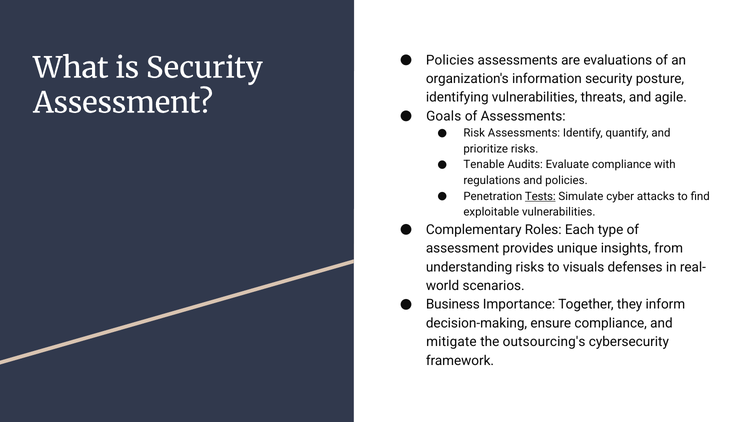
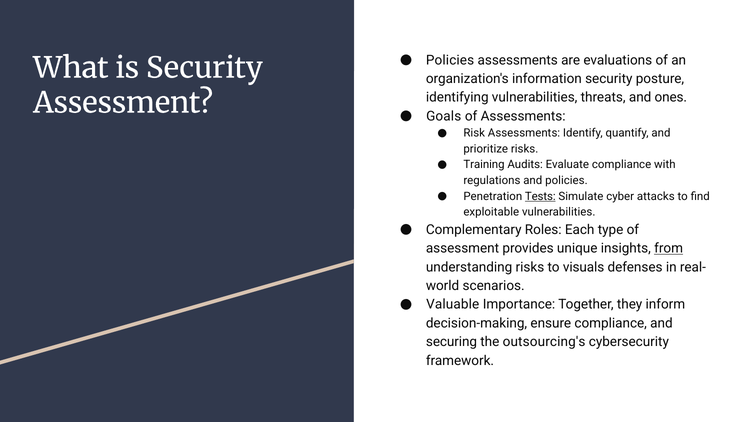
agile: agile -> ones
Tenable: Tenable -> Training
from underline: none -> present
Business: Business -> Valuable
mitigate: mitigate -> securing
